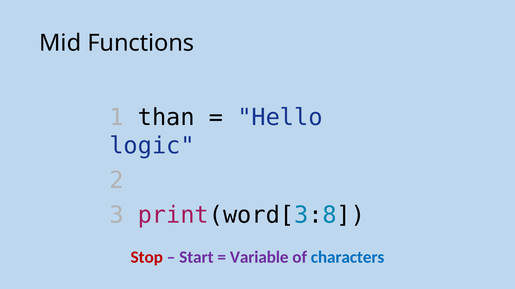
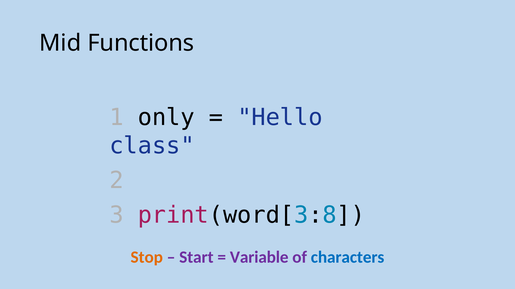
than: than -> only
logic: logic -> class
Stop colour: red -> orange
